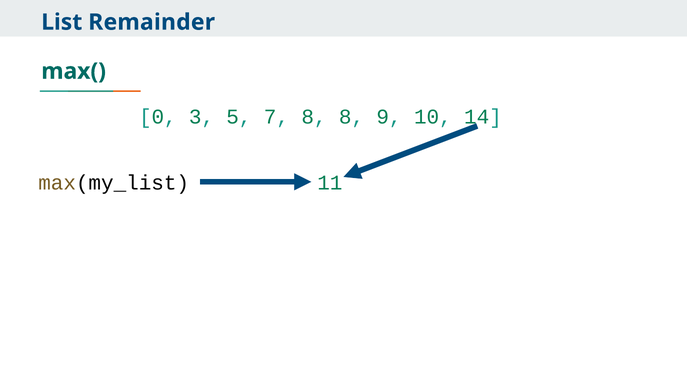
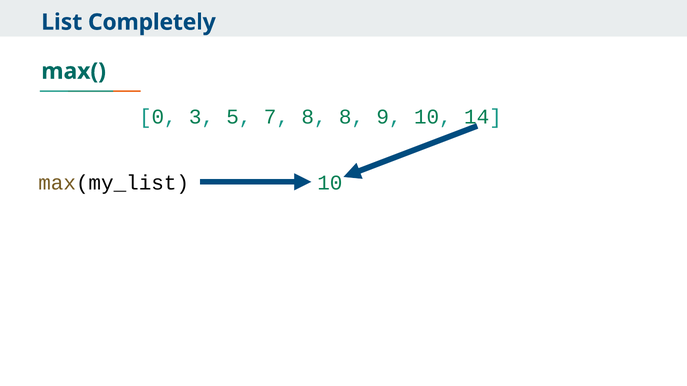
Remainder: Remainder -> Completely
max(my_list 11: 11 -> 10
